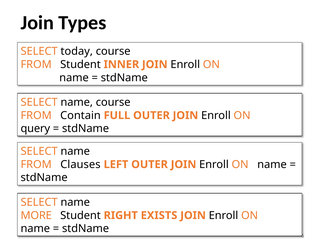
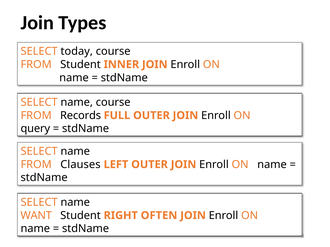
Contain: Contain -> Records
MORE: MORE -> WANT
EXISTS: EXISTS -> OFTEN
